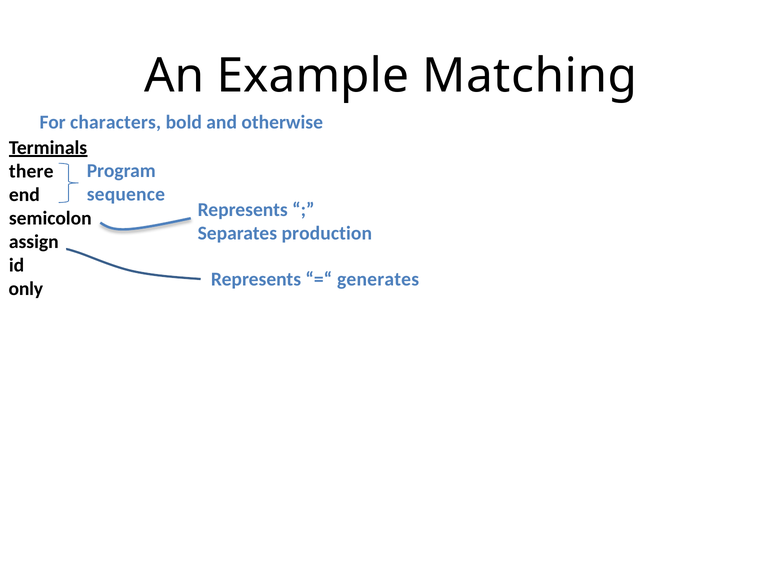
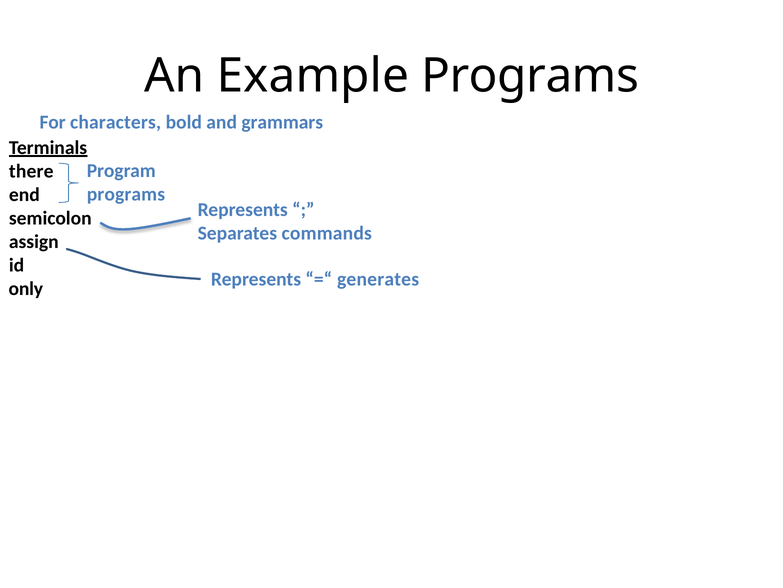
Example Matching: Matching -> Programs
otherwise: otherwise -> grammars
sequence at (126, 194): sequence -> programs
production: production -> commands
